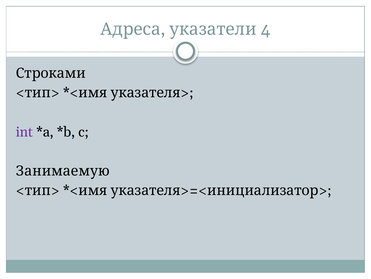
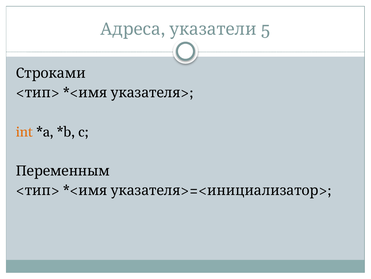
4: 4 -> 5
int colour: purple -> orange
Занимаемую: Занимаемую -> Переменным
